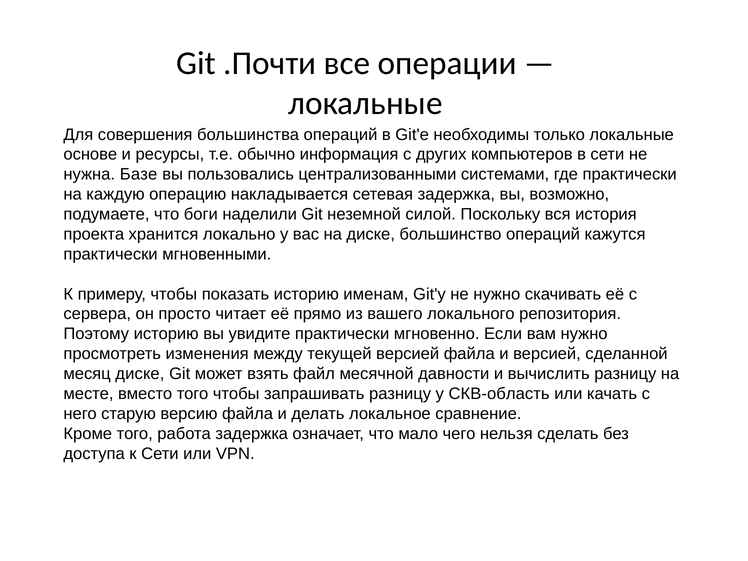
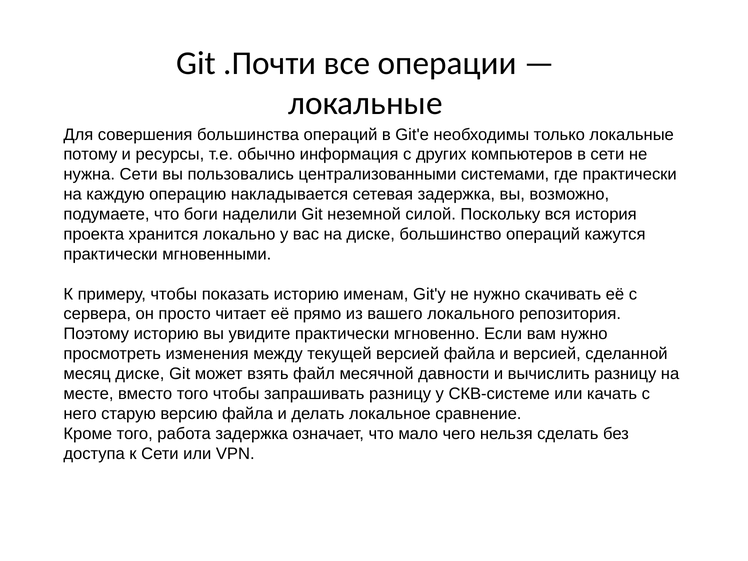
основе: основе -> потому
нужна Базе: Базе -> Сети
СКВ-область: СКВ-область -> СКВ-системе
